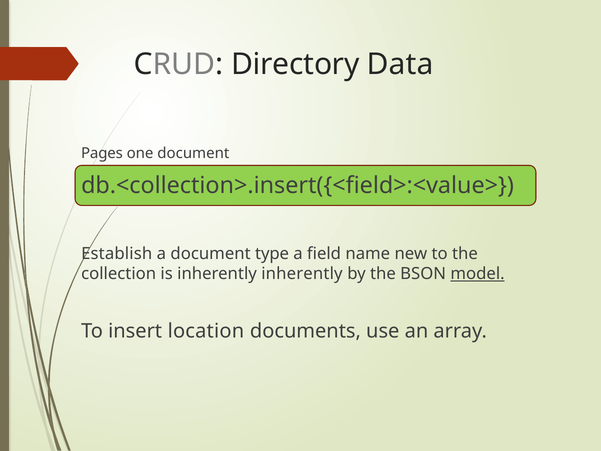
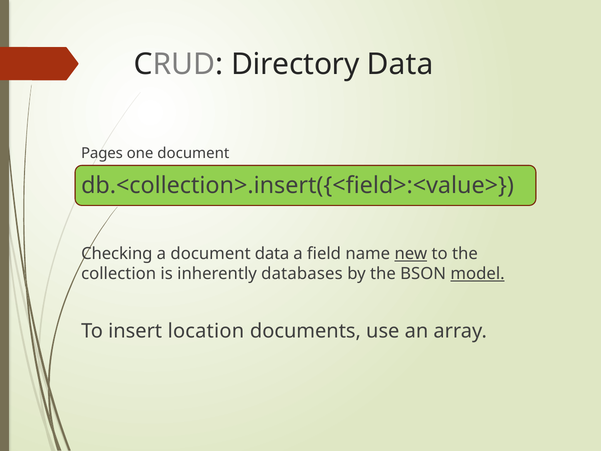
Establish: Establish -> Checking
document type: type -> data
new underline: none -> present
inherently inherently: inherently -> databases
